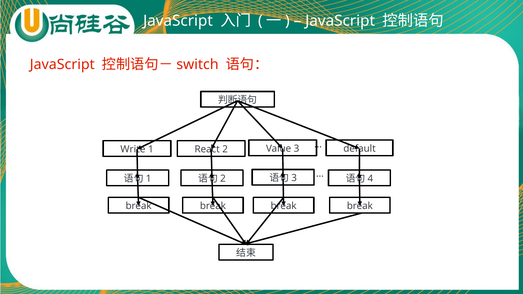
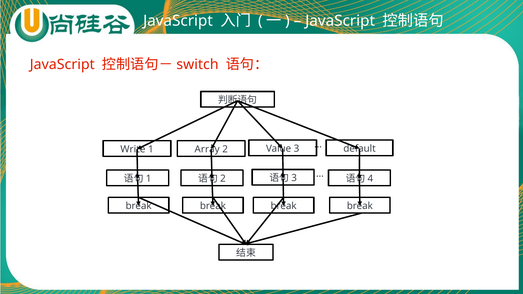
React: React -> Array
